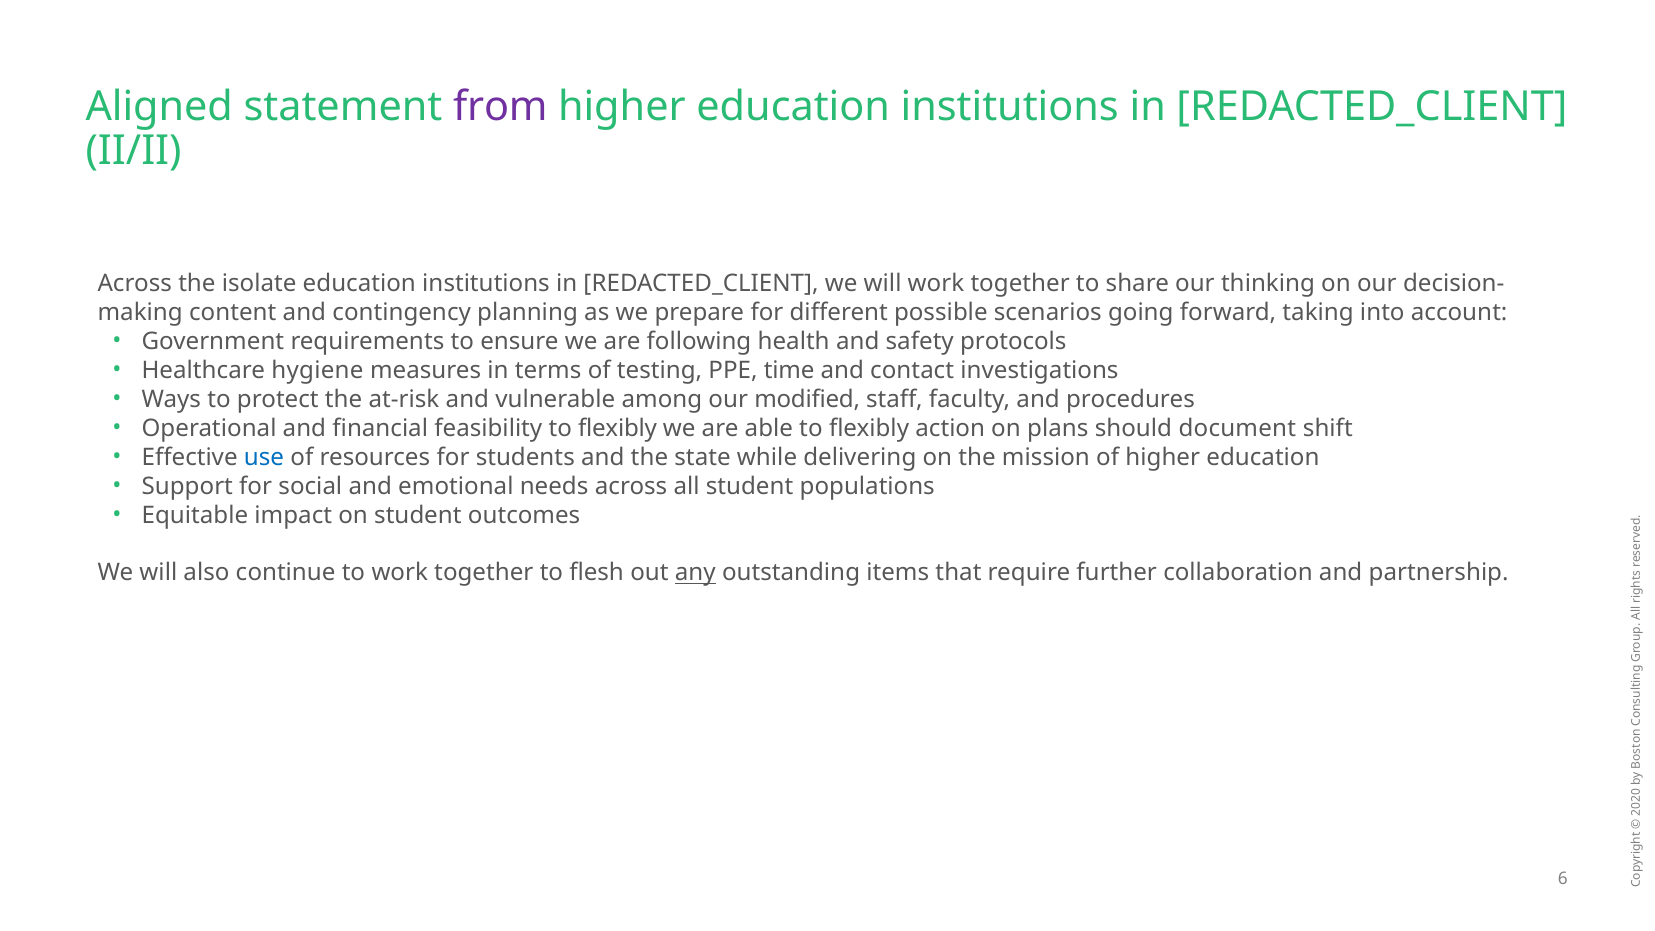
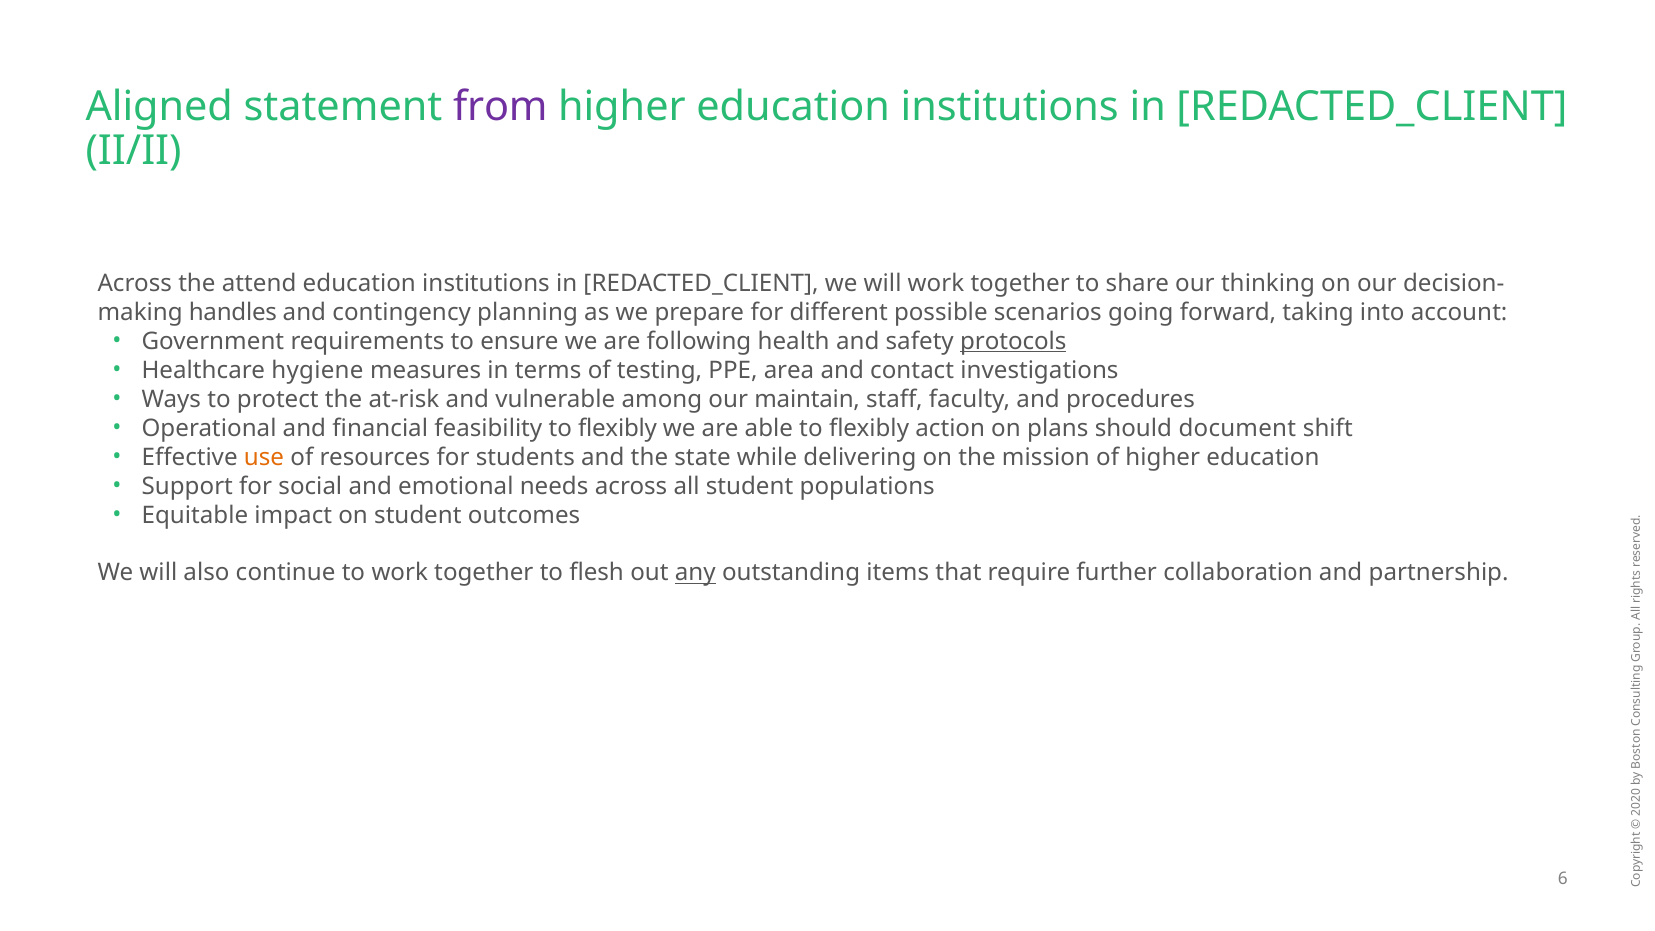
isolate: isolate -> attend
content: content -> handles
protocols underline: none -> present
time: time -> area
modified: modified -> maintain
use colour: blue -> orange
